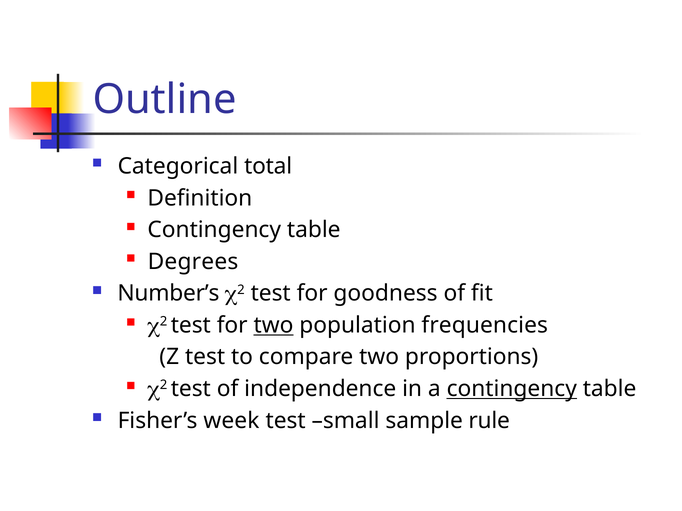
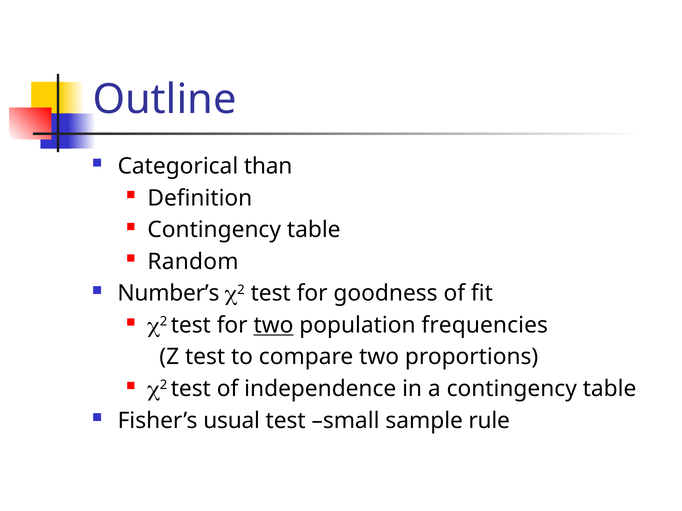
total: total -> than
Degrees: Degrees -> Random
contingency at (512, 389) underline: present -> none
week: week -> usual
